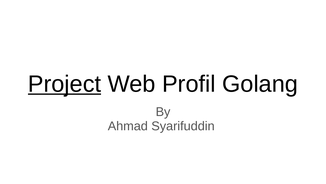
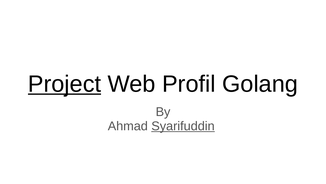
Syarifuddin underline: none -> present
